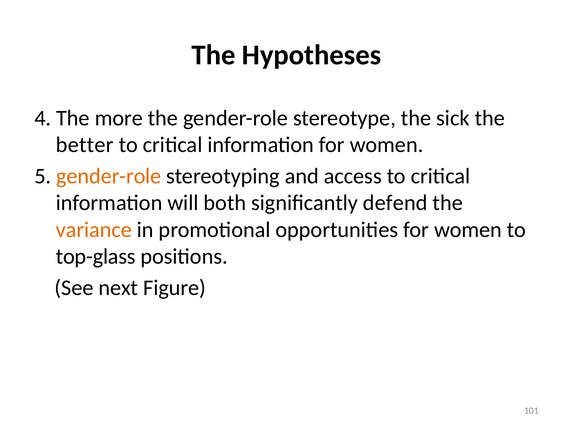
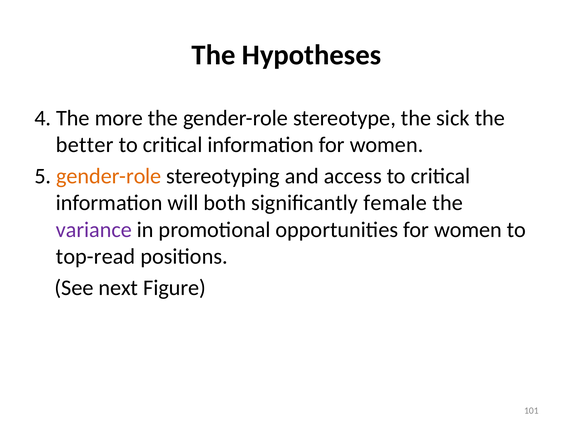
defend: defend -> female
variance colour: orange -> purple
top-glass: top-glass -> top-read
